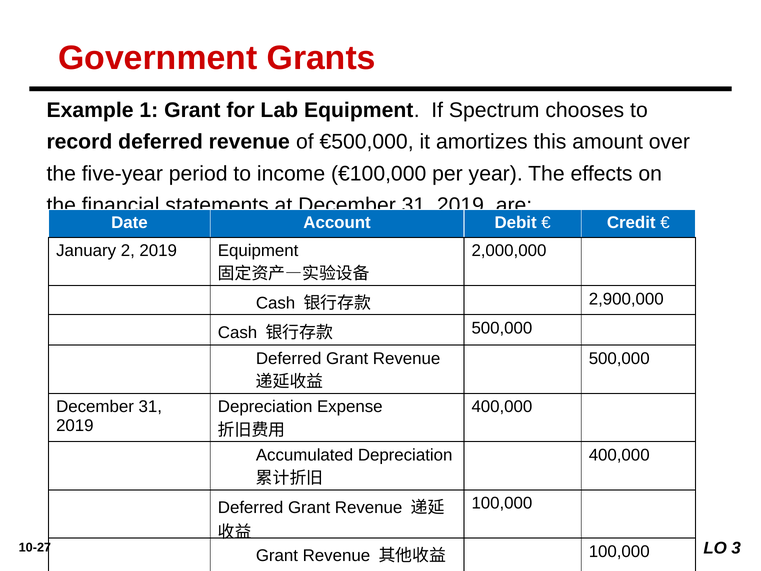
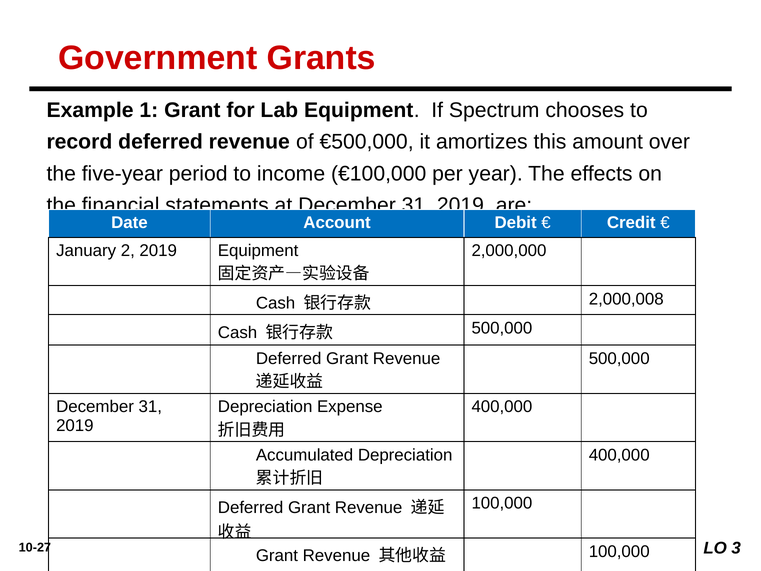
2,900,000: 2,900,000 -> 2,000,008
